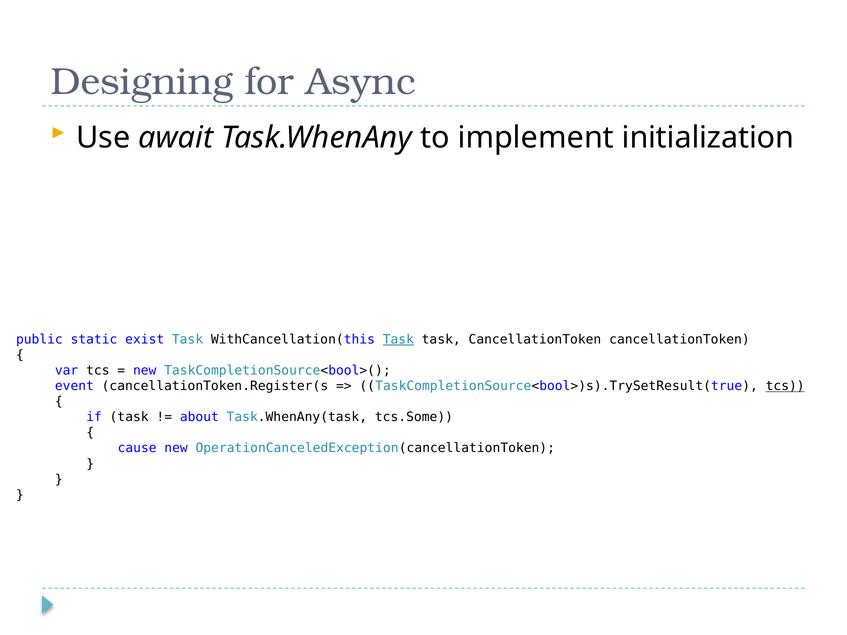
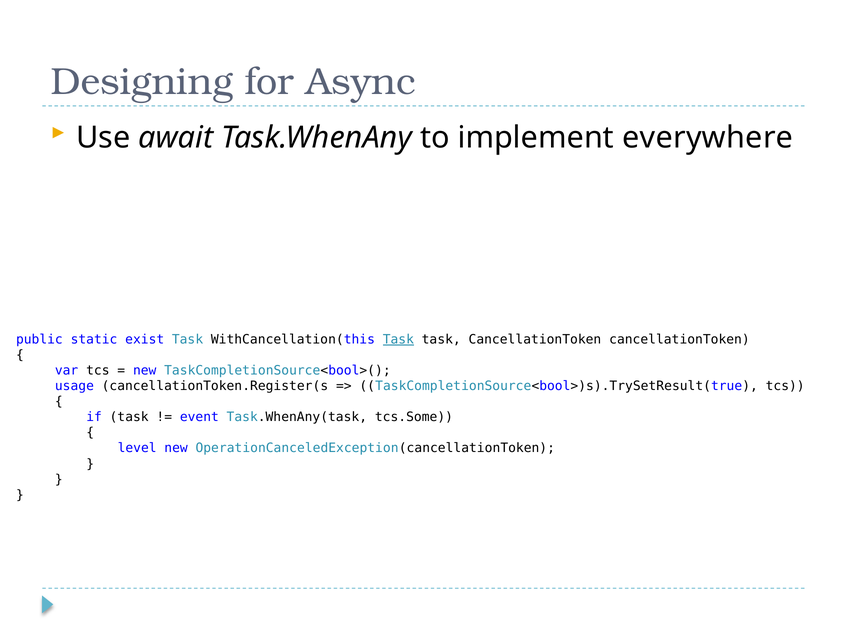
initialization: initialization -> everywhere
event: event -> usage
tcs at (785, 386) underline: present -> none
about: about -> event
cause: cause -> level
